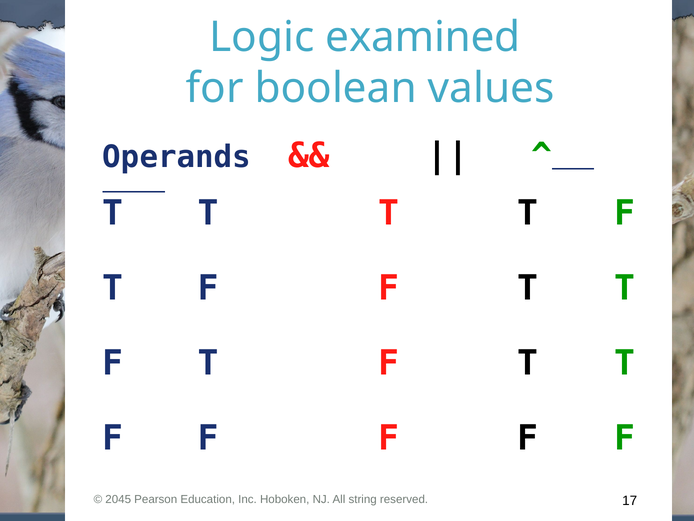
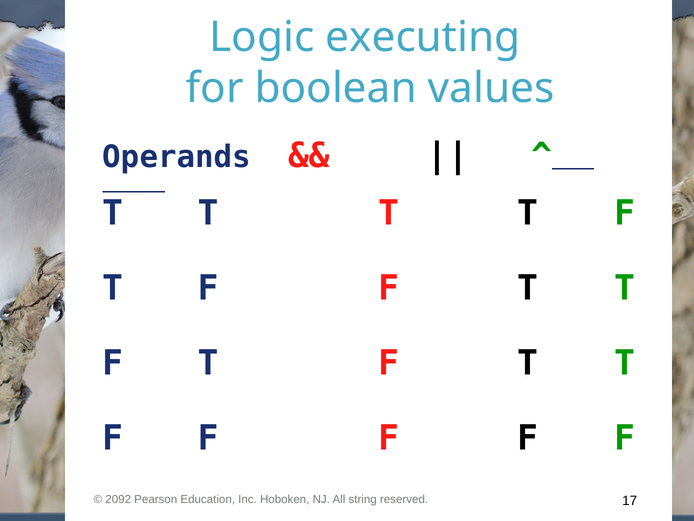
examined: examined -> executing
2045: 2045 -> 2092
